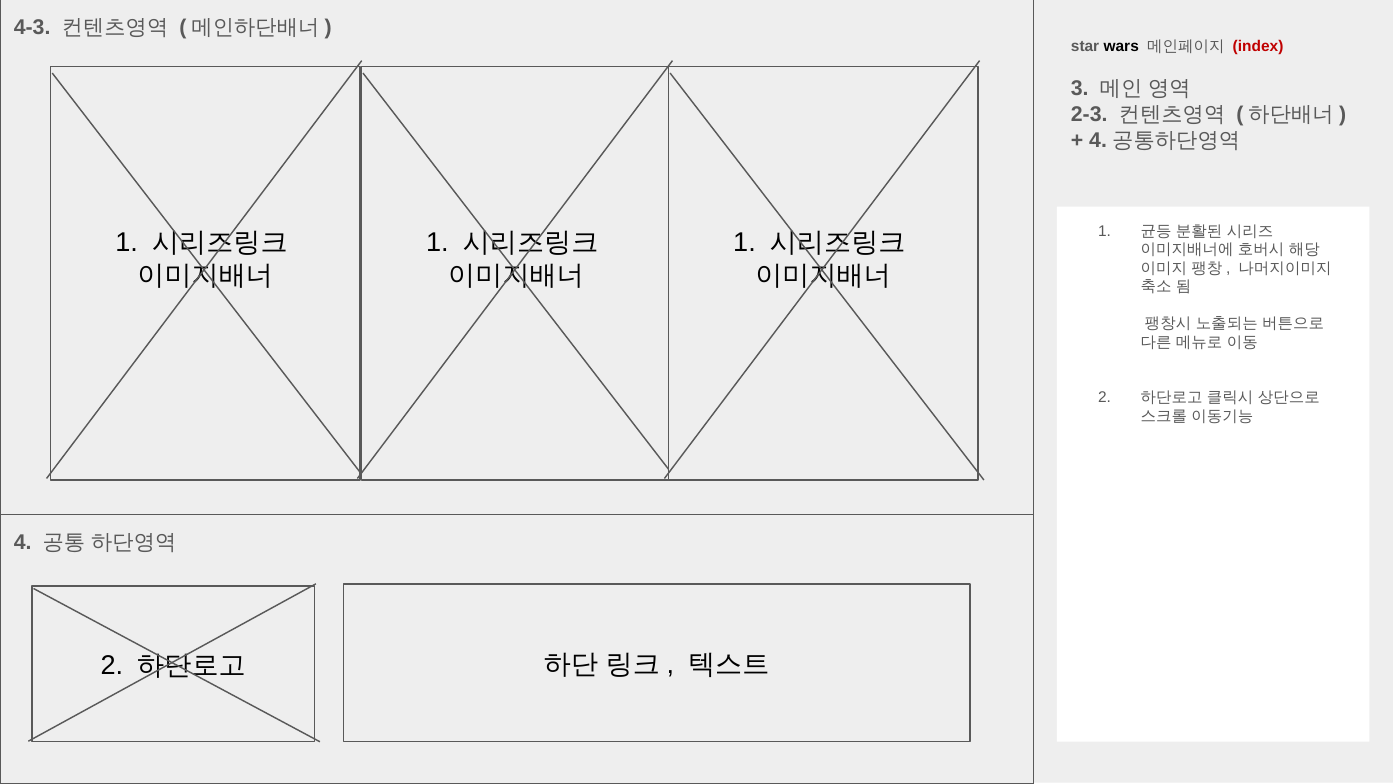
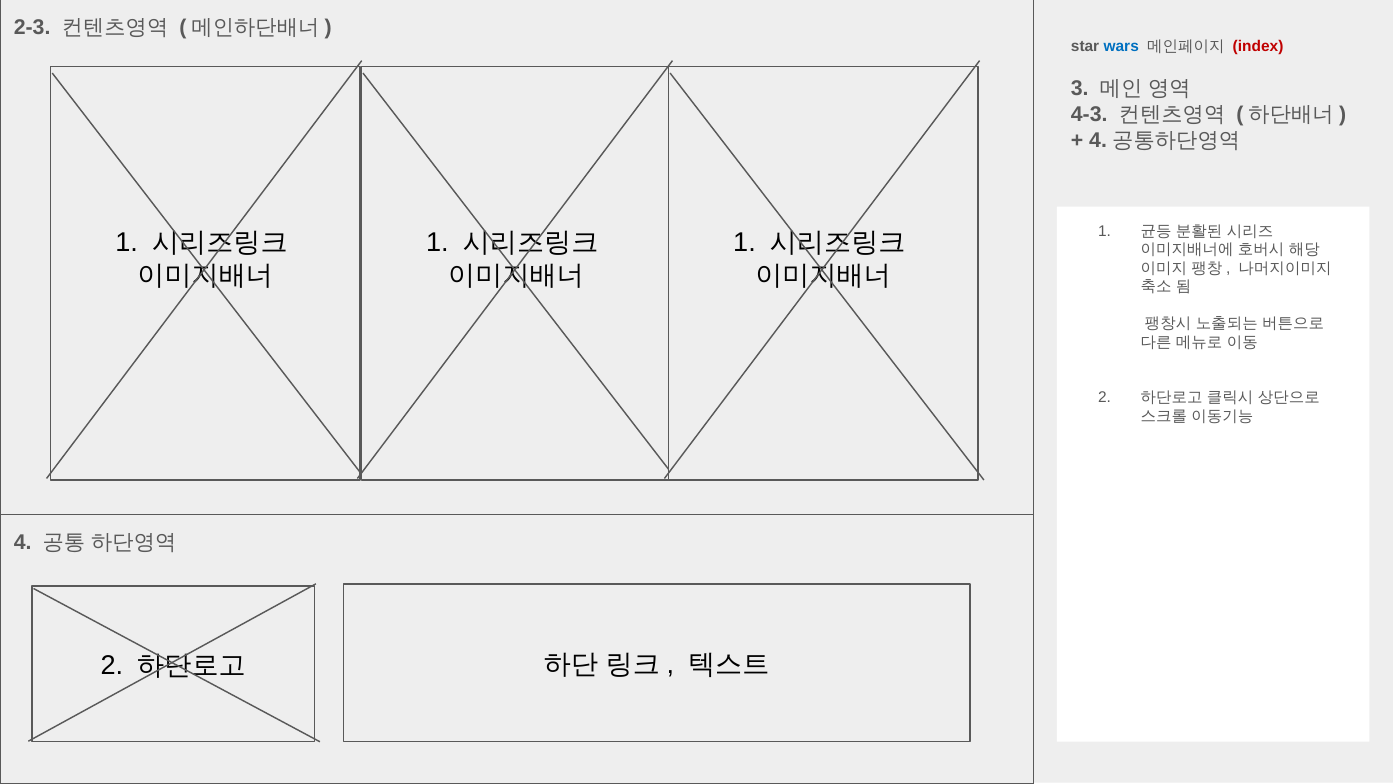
4-3: 4-3 -> 2-3
wars colour: black -> blue
2-3: 2-3 -> 4-3
